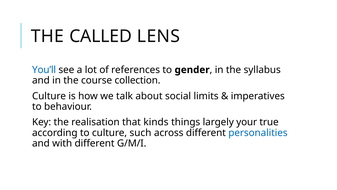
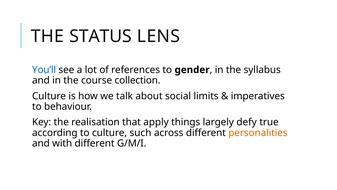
CALLED: CALLED -> STATUS
kinds: kinds -> apply
your: your -> defy
personalities colour: blue -> orange
